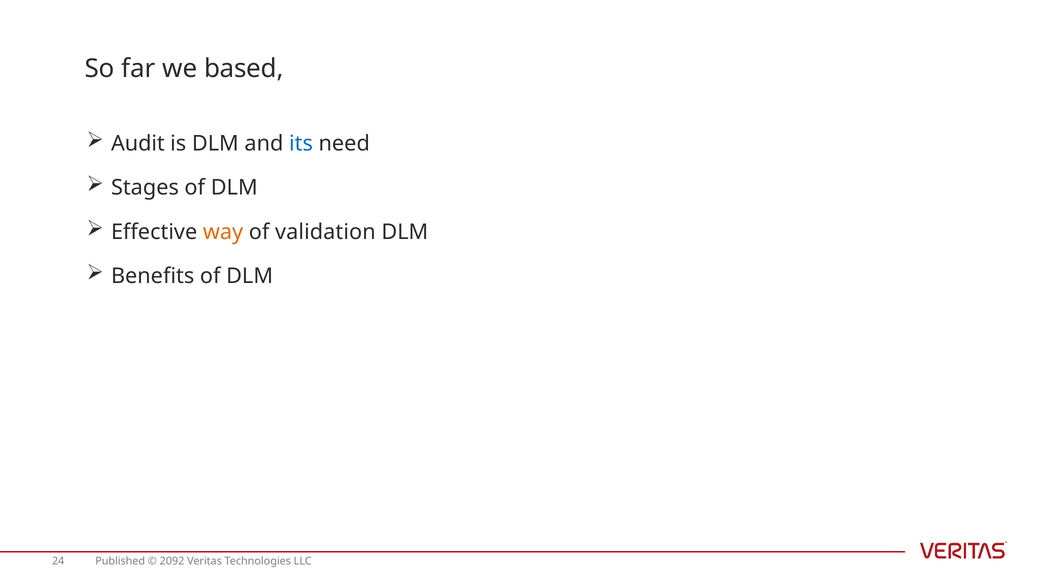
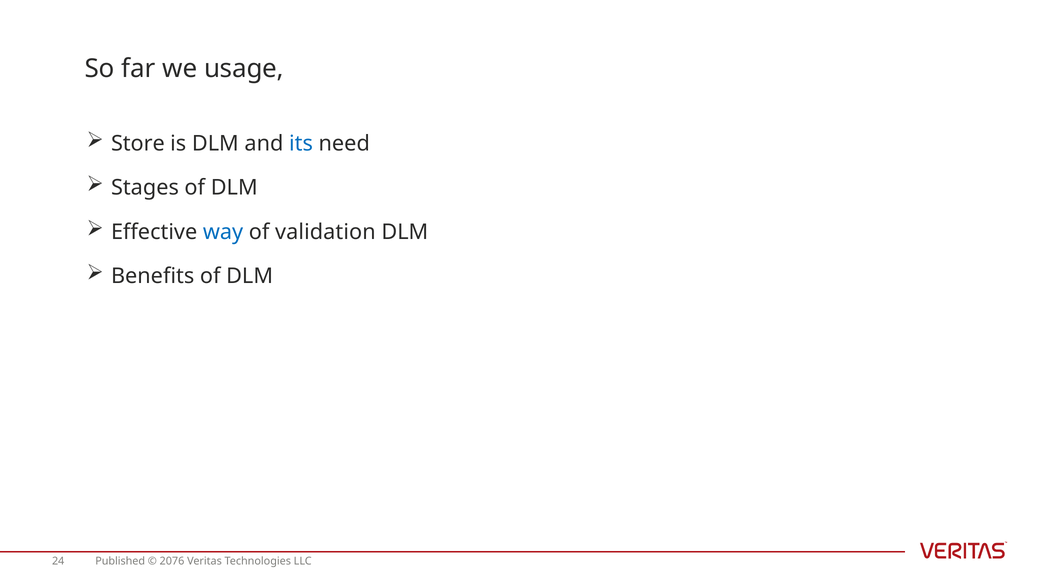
based: based -> usage
Audit: Audit -> Store
way colour: orange -> blue
2092: 2092 -> 2076
